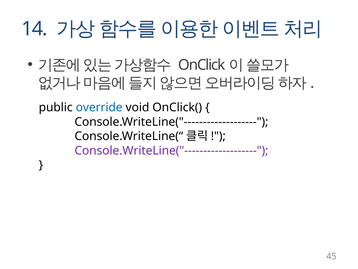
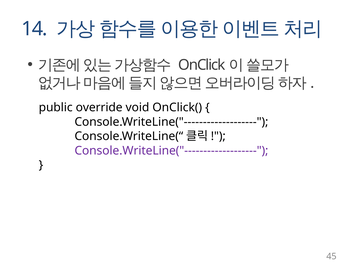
override colour: blue -> black
